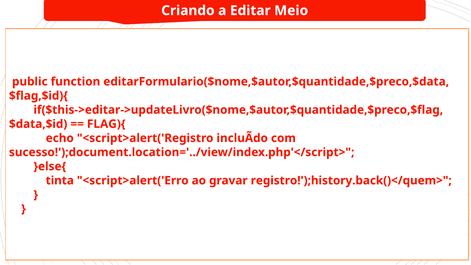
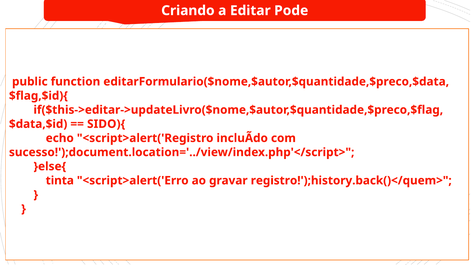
Meio: Meio -> Pode
FLAG){: FLAG){ -> SIDO){
